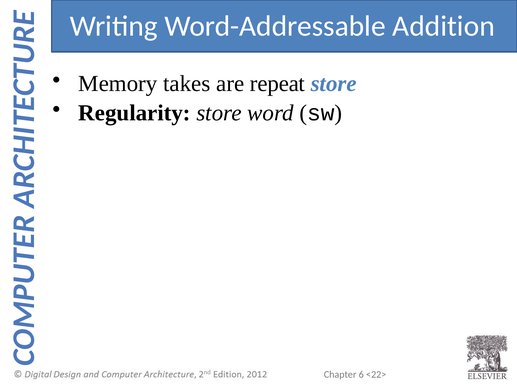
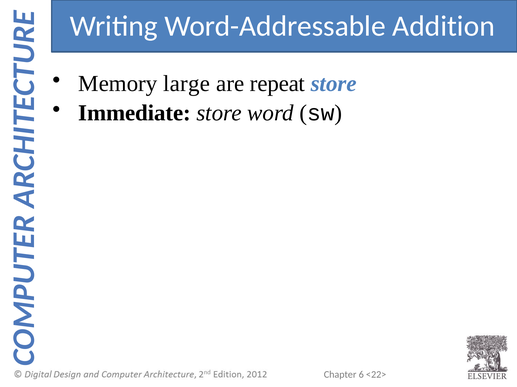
takes: takes -> large
Regularity: Regularity -> Immediate
